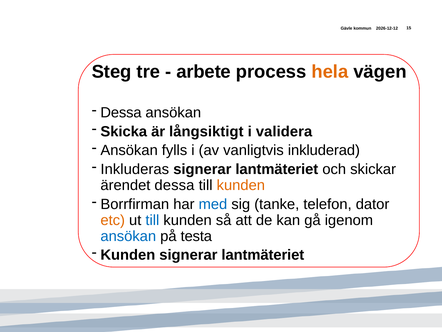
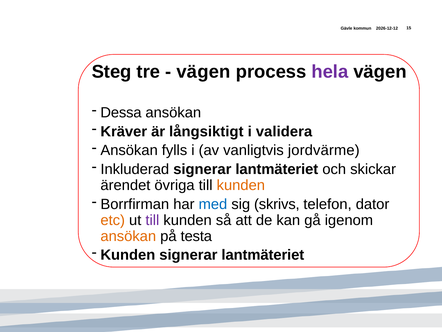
arbete at (204, 72): arbete -> vägen
hela colour: orange -> purple
Skicka: Skicka -> Kräver
inkluderad: inkluderad -> jordvärme
Inkluderas: Inkluderas -> Inkluderad
ärendet dessa: dessa -> övriga
tanke: tanke -> skrivs
till at (152, 220) colour: blue -> purple
ansökan at (128, 236) colour: blue -> orange
